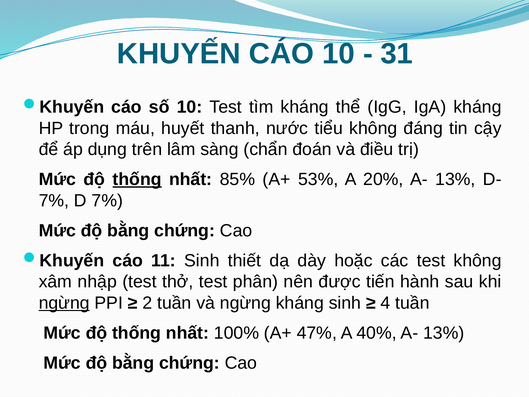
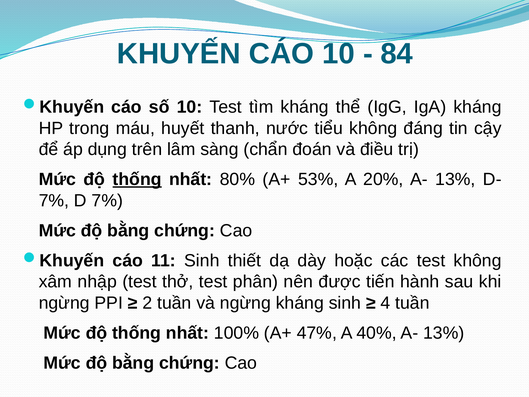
31: 31 -> 84
85%: 85% -> 80%
ngừng at (64, 303) underline: present -> none
